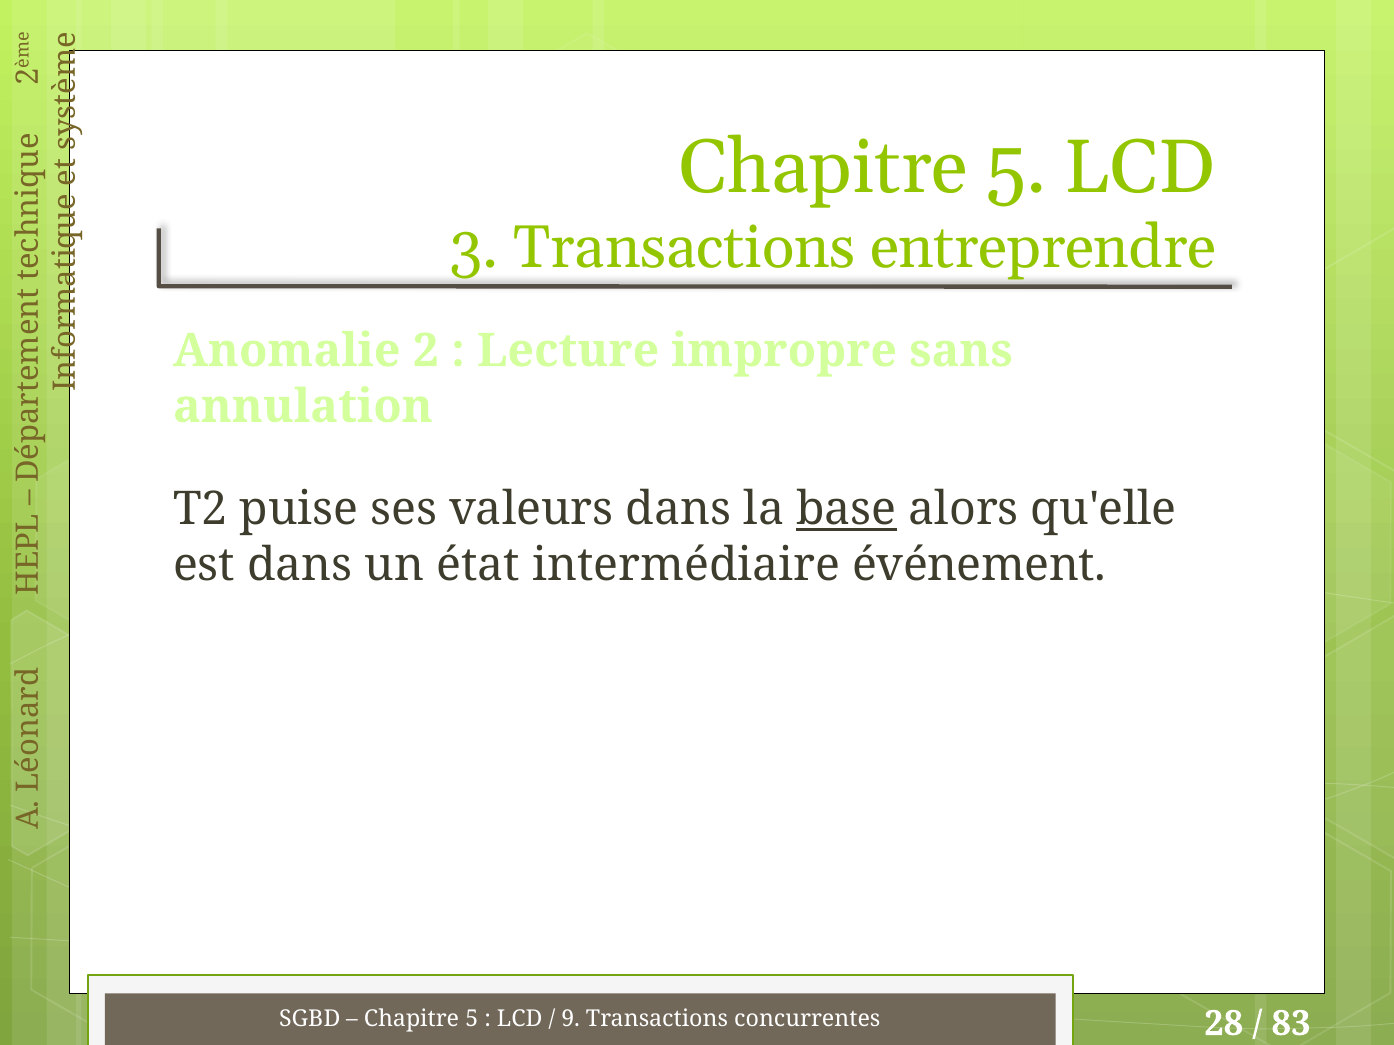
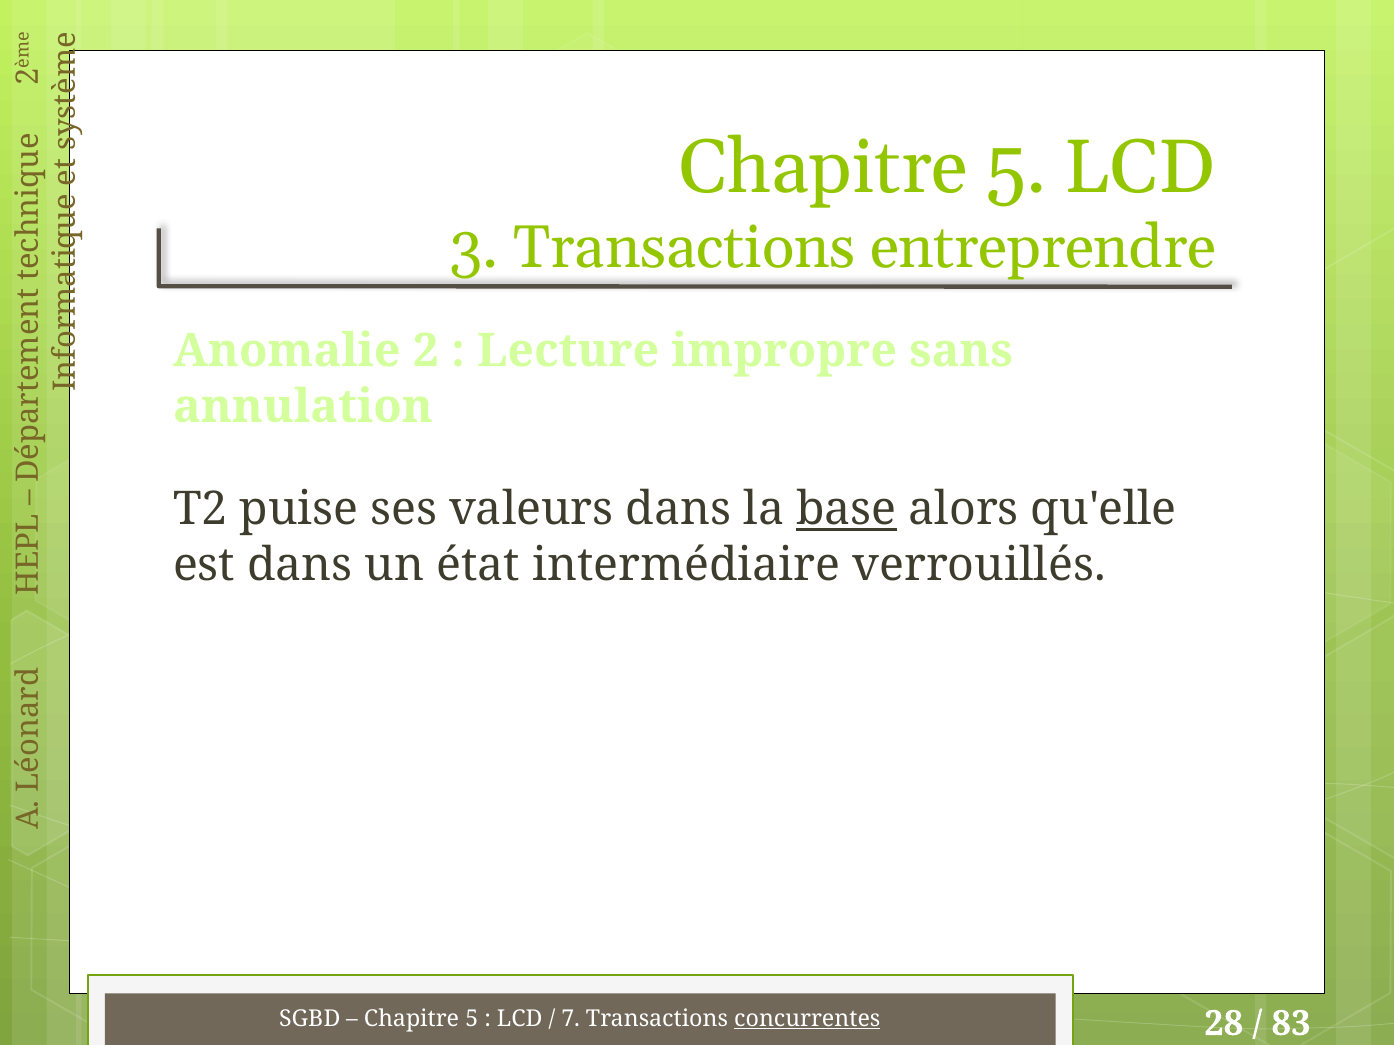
événement: événement -> verrouillés
9: 9 -> 7
concurrentes underline: none -> present
